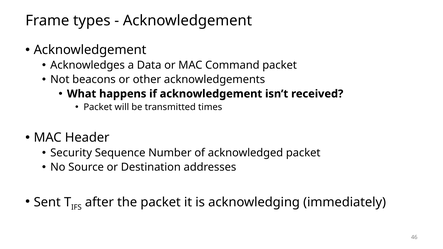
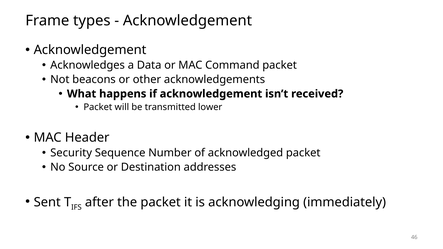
times: times -> lower
